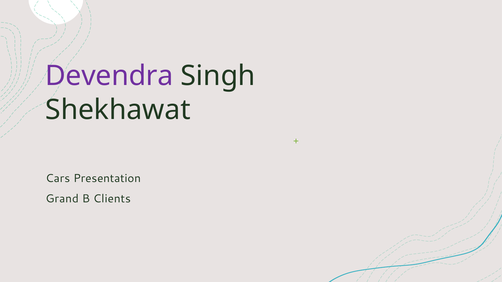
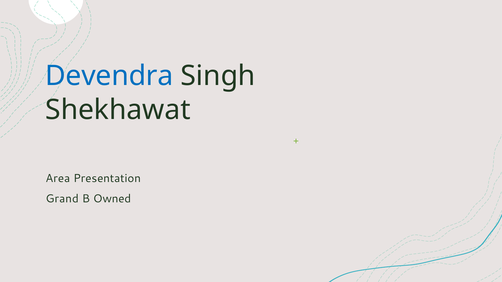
Devendra colour: purple -> blue
Cars: Cars -> Area
Clients: Clients -> Owned
